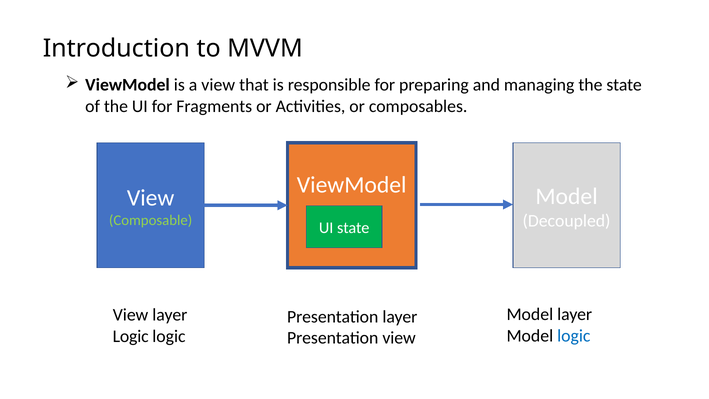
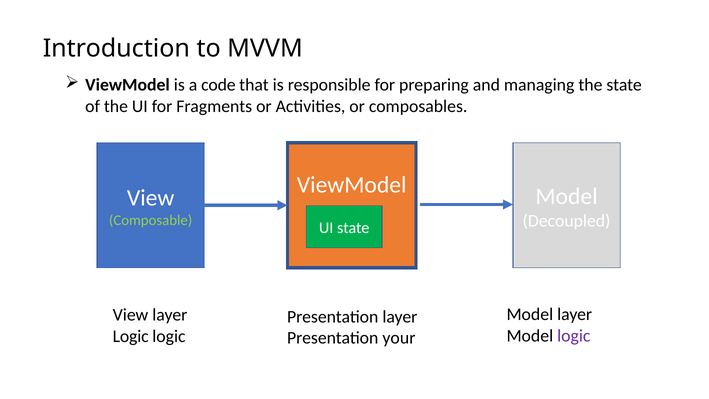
a view: view -> code
logic at (574, 335) colour: blue -> purple
Presentation view: view -> your
